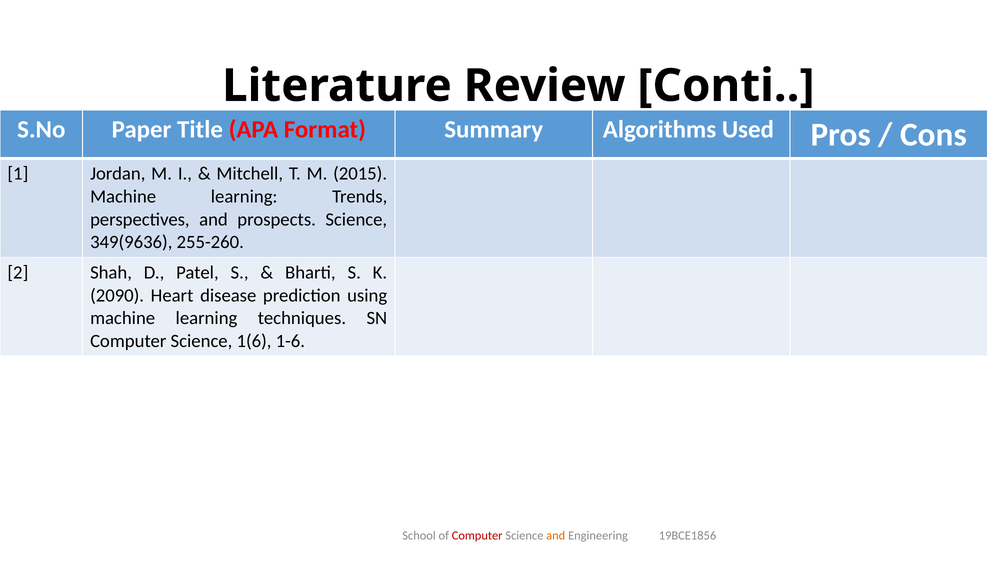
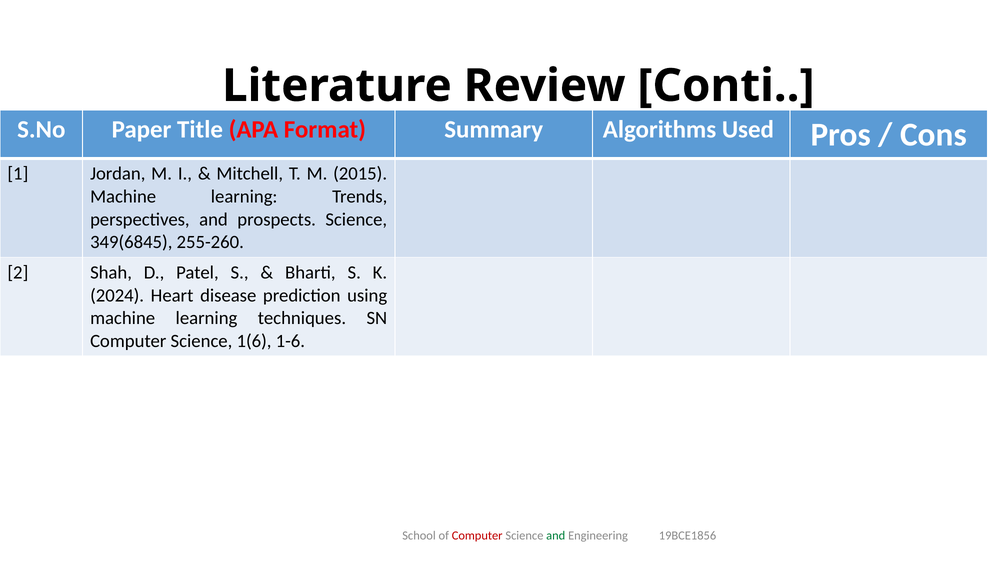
349(9636: 349(9636 -> 349(6845
2090: 2090 -> 2024
and at (556, 536) colour: orange -> green
